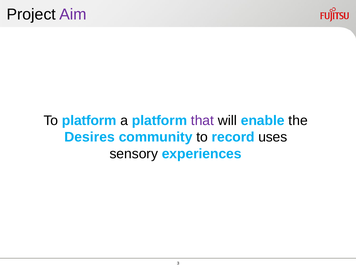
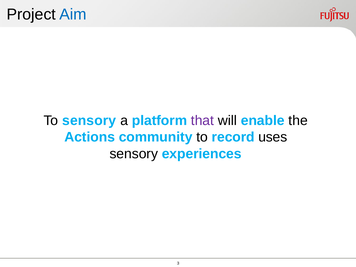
Aim colour: purple -> blue
To platform: platform -> sensory
Desires: Desires -> Actions
